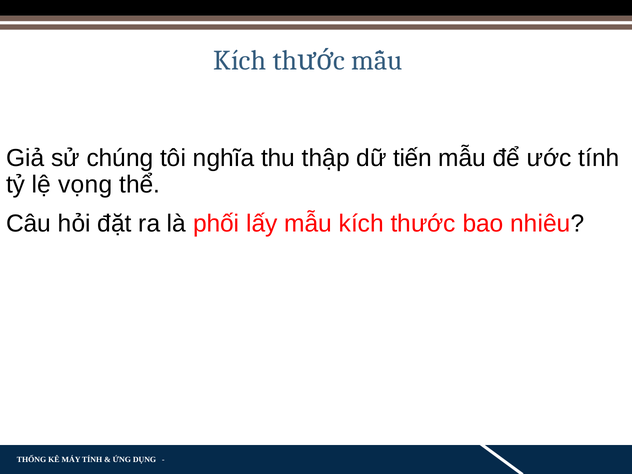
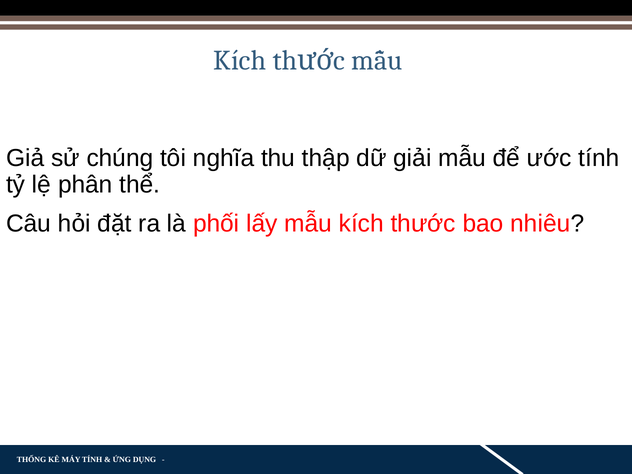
tiến: tiến -> giải
vọng: vọng -> phân
